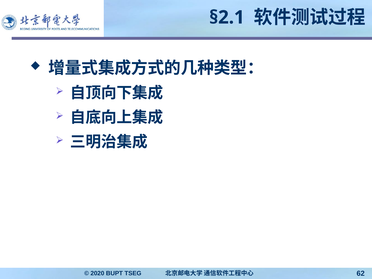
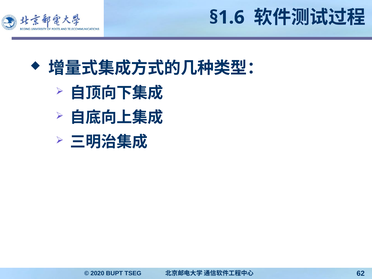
§2.1: §2.1 -> §1.6
